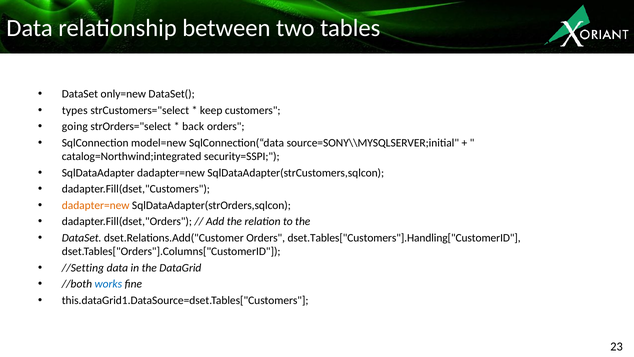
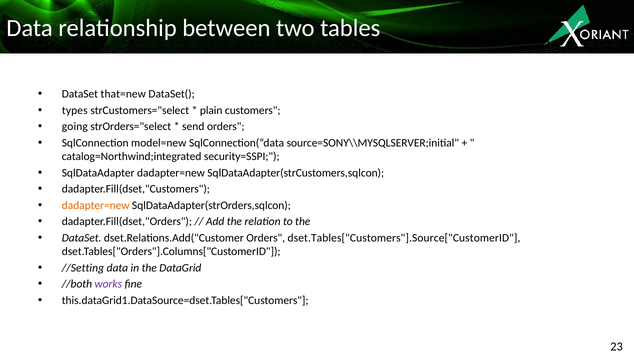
only=new: only=new -> that=new
keep: keep -> plain
back: back -> send
dset.Tables["Customers"].Handling["CustomerID: dset.Tables["Customers"].Handling["CustomerID -> dset.Tables["Customers"].Source["CustomerID
works colour: blue -> purple
